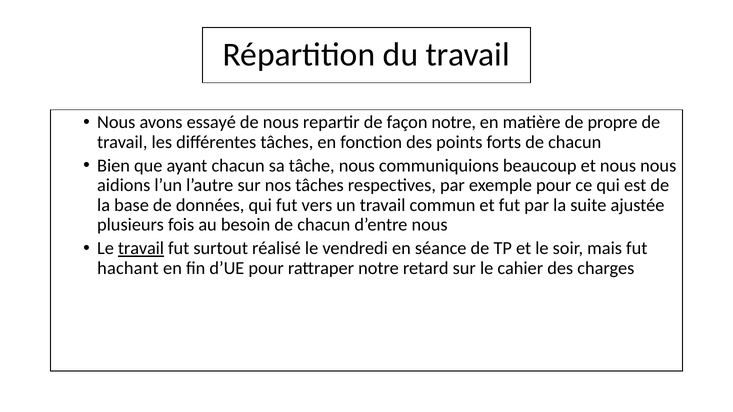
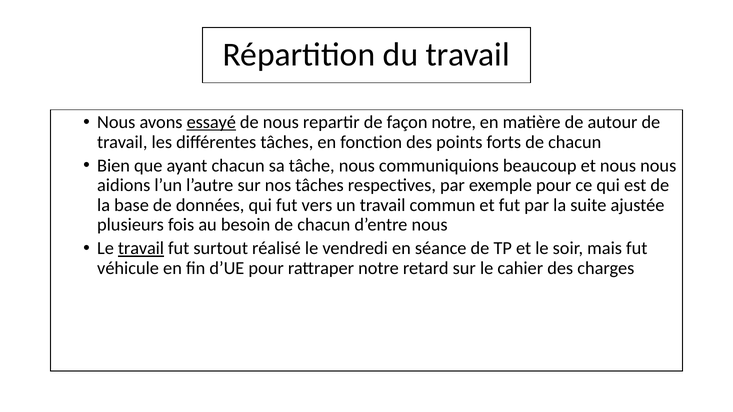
essayé underline: none -> present
propre: propre -> autour
hachant: hachant -> véhicule
